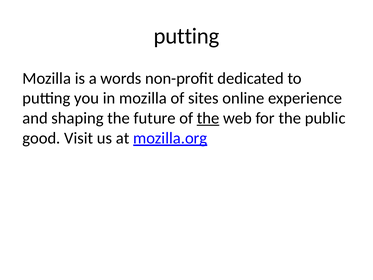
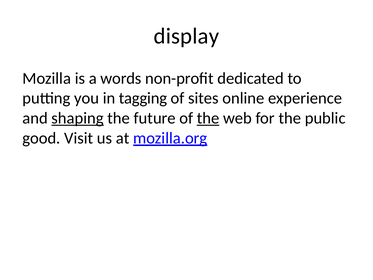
putting at (187, 36): putting -> display
in mozilla: mozilla -> tagging
shaping underline: none -> present
